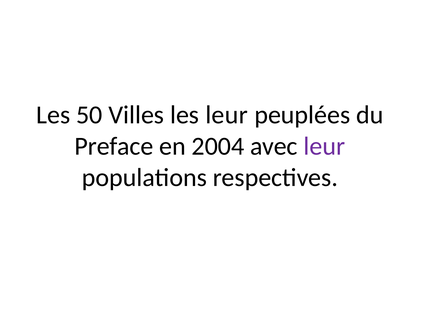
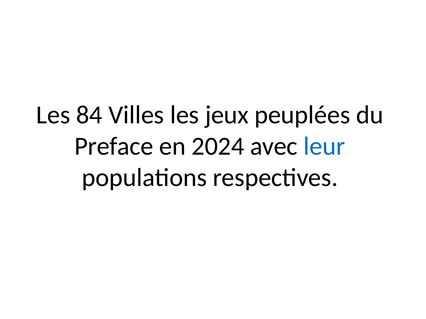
50: 50 -> 84
les leur: leur -> jeux
2004: 2004 -> 2024
leur at (324, 146) colour: purple -> blue
